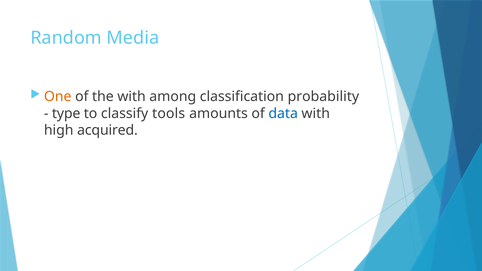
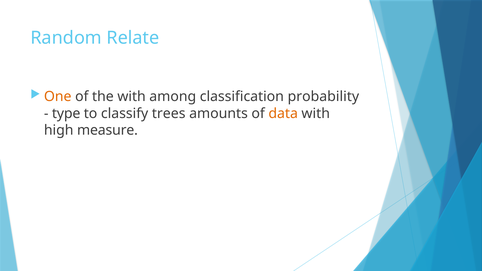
Media: Media -> Relate
tools: tools -> trees
data colour: blue -> orange
acquired: acquired -> measure
